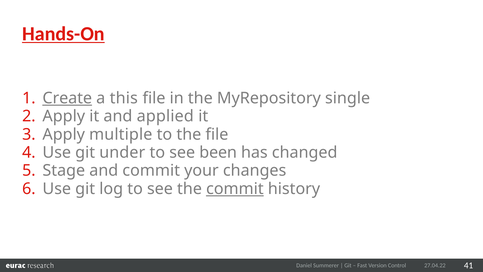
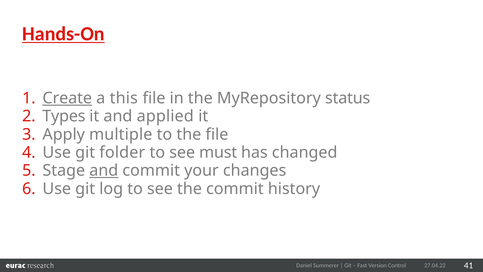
single: single -> status
Apply at (64, 116): Apply -> Types
under: under -> folder
been: been -> must
and at (104, 170) underline: none -> present
commit at (235, 189) underline: present -> none
